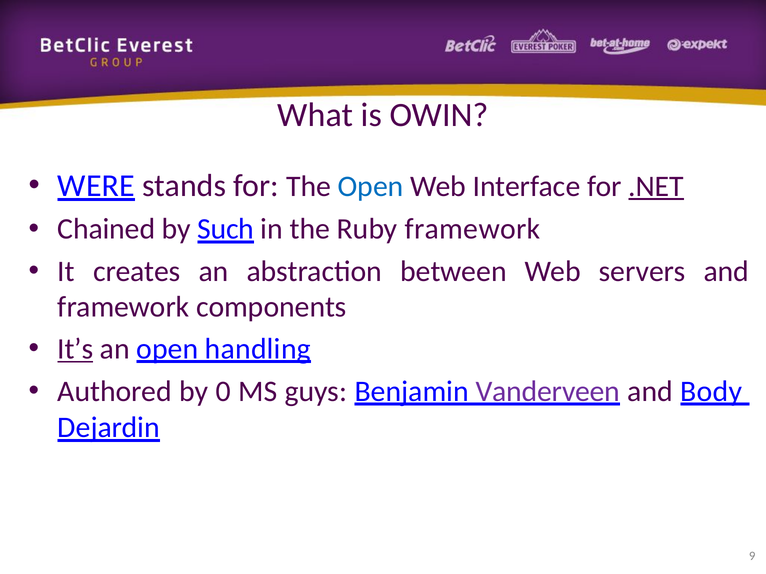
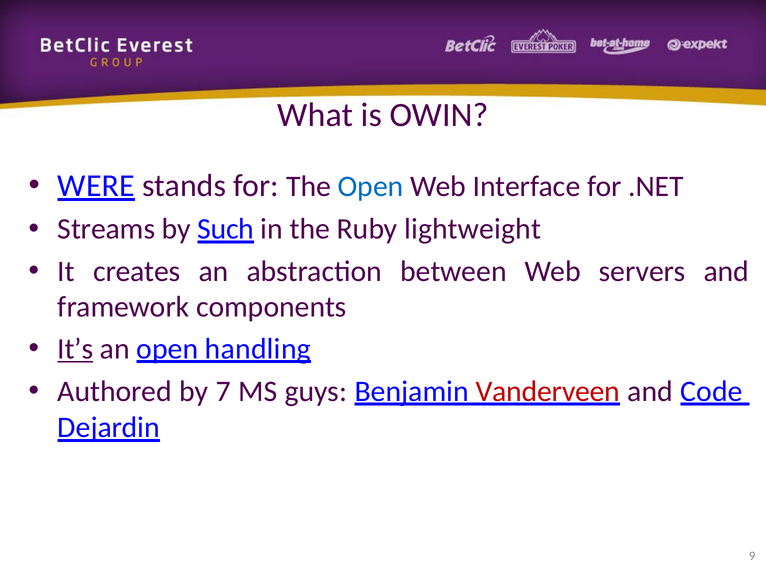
.NET underline: present -> none
Chained: Chained -> Streams
Ruby framework: framework -> lightweight
0: 0 -> 7
Vanderveen colour: purple -> red
Body: Body -> Code
